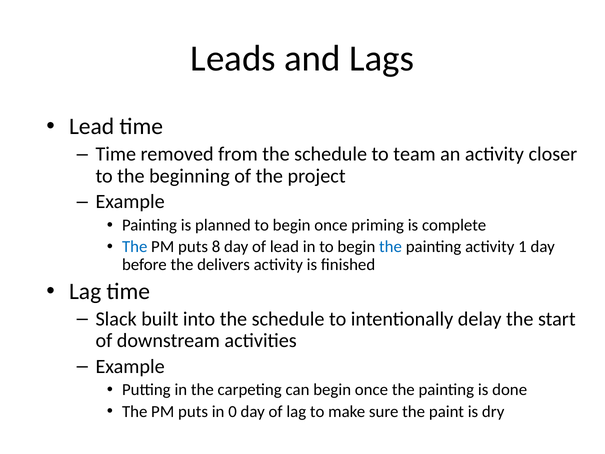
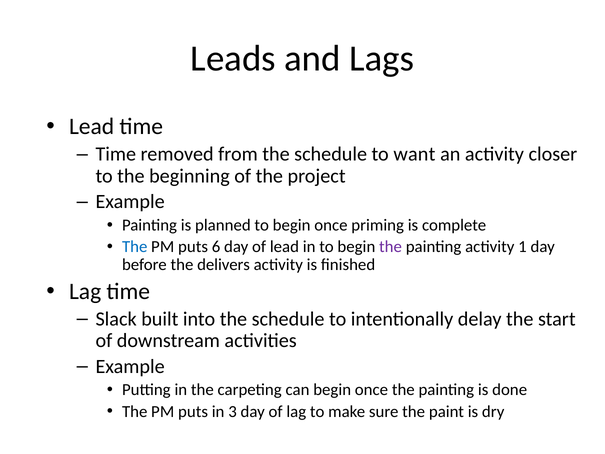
team: team -> want
8: 8 -> 6
the at (391, 247) colour: blue -> purple
0: 0 -> 3
